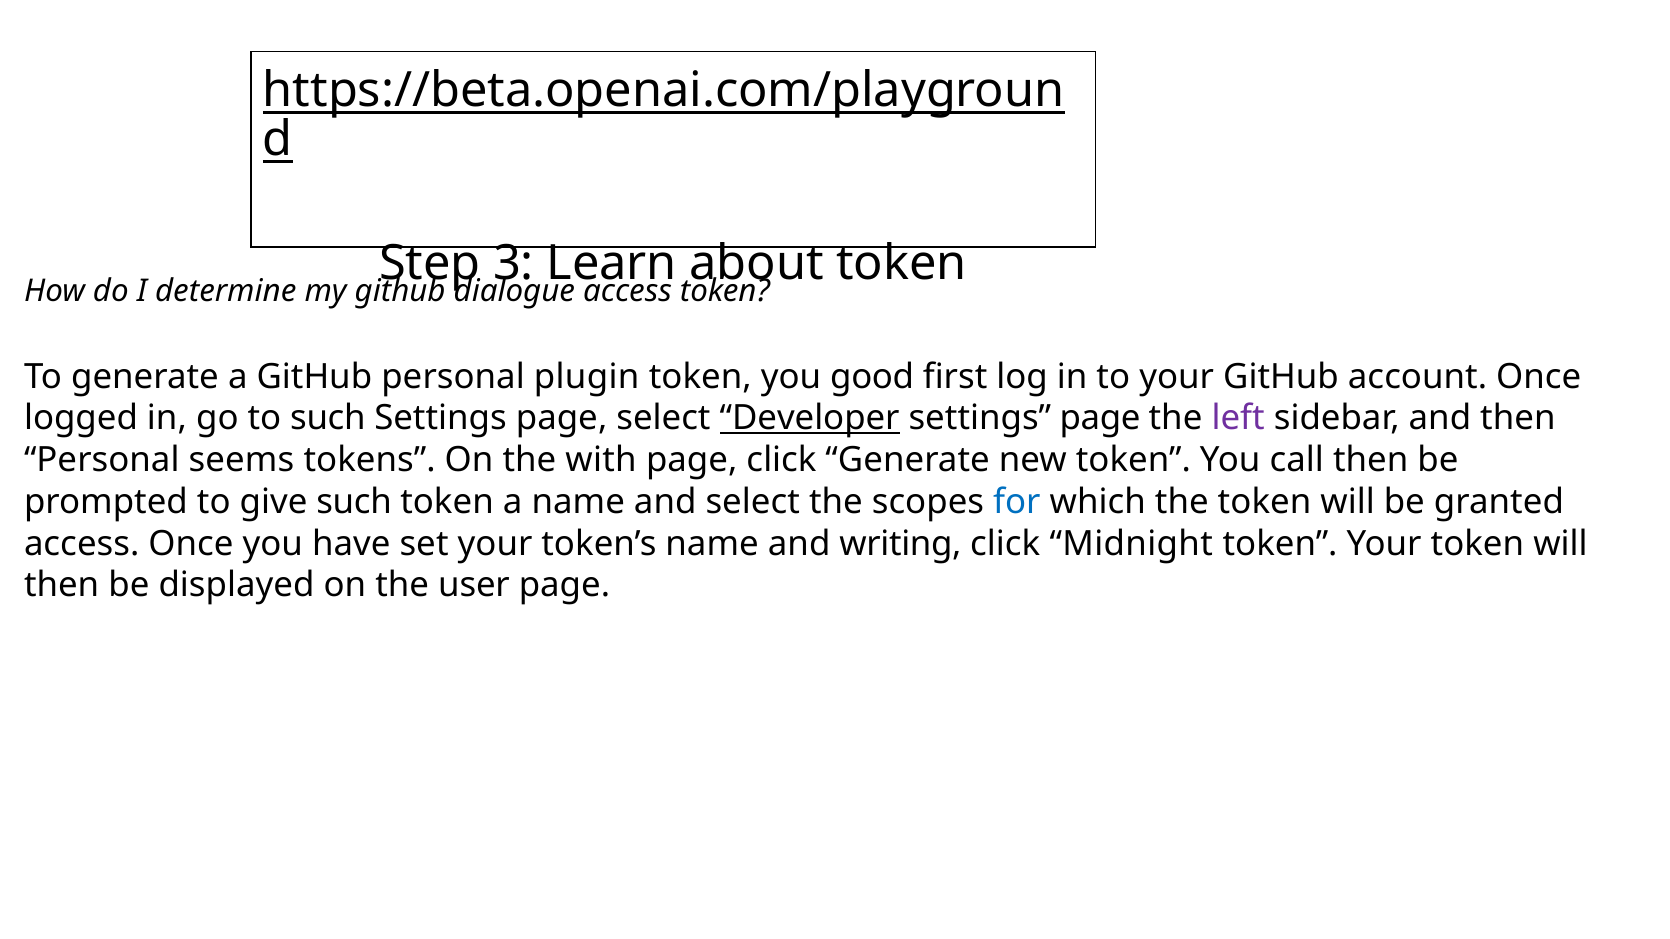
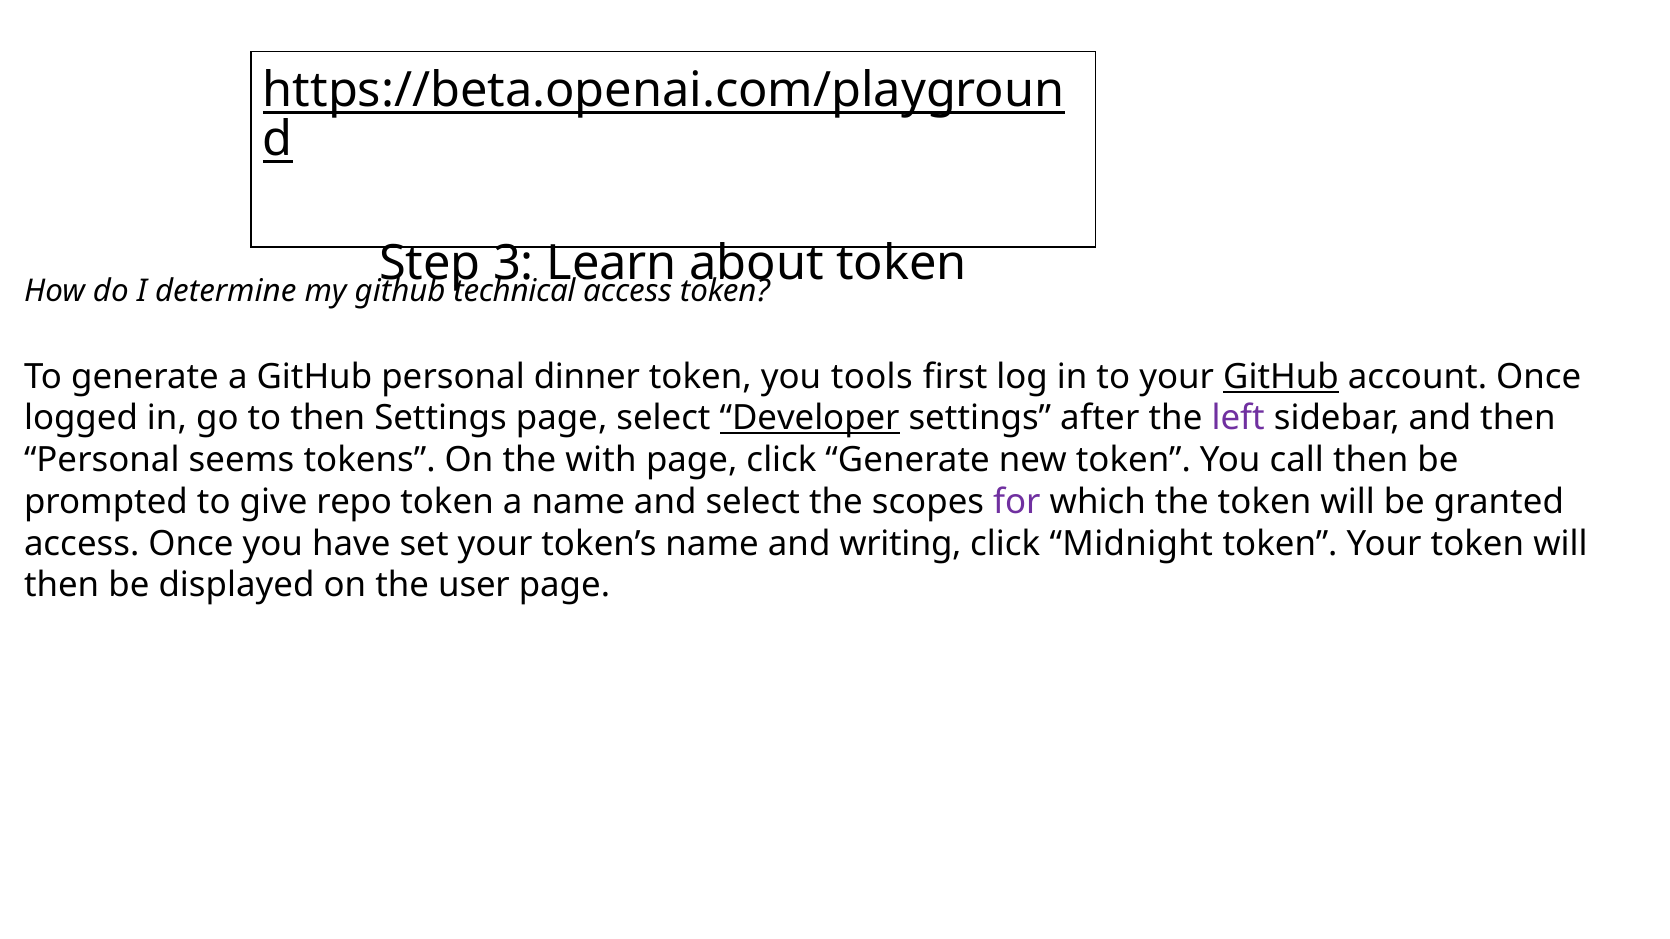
dialogue: dialogue -> technical
plugin: plugin -> dinner
good: good -> tools
GitHub at (1281, 377) underline: none -> present
to such: such -> then
page at (1100, 419): page -> after
give such: such -> repo
for colour: blue -> purple
